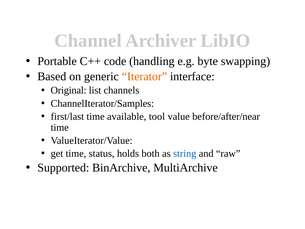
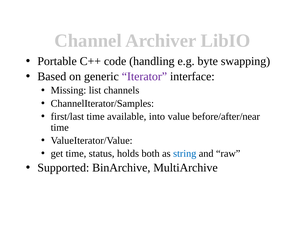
Iterator colour: orange -> purple
Original: Original -> Missing
tool: tool -> into
